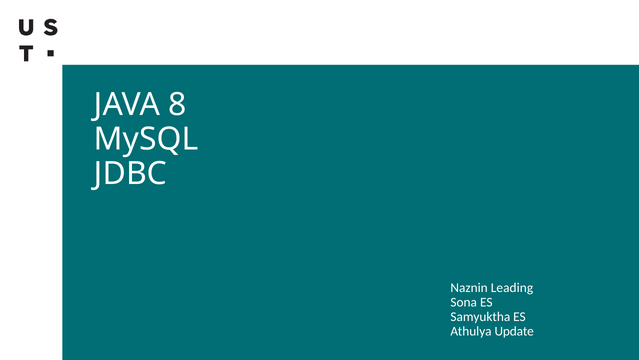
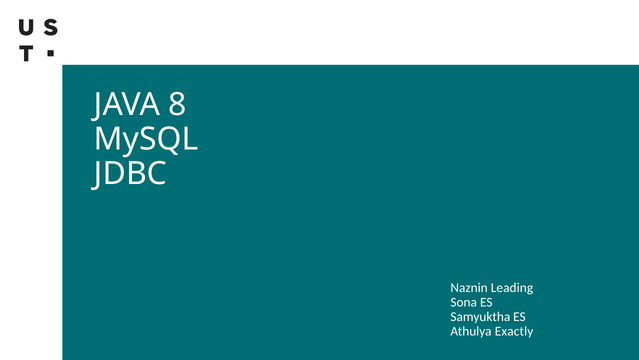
Update: Update -> Exactly
